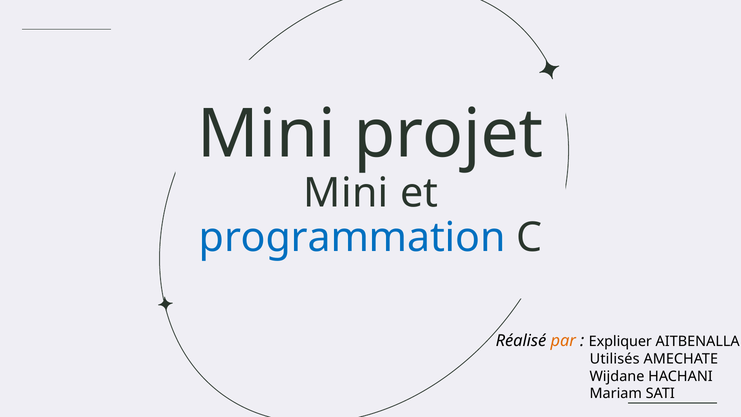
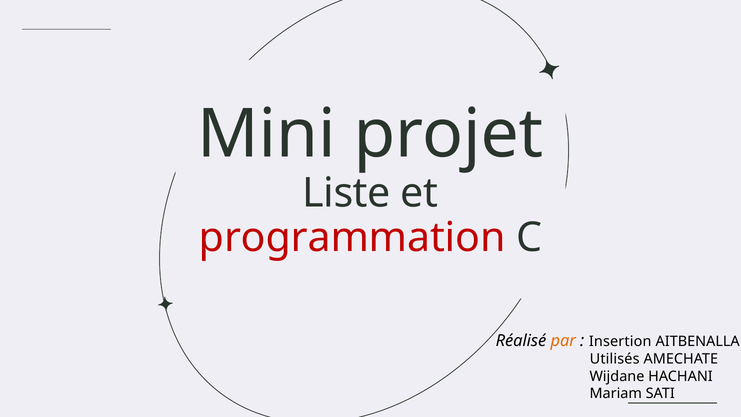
Mini at (346, 193): Mini -> Liste
programmation colour: blue -> red
Expliquer: Expliquer -> Insertion
